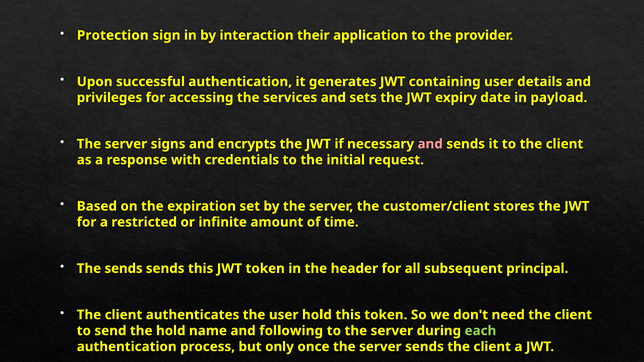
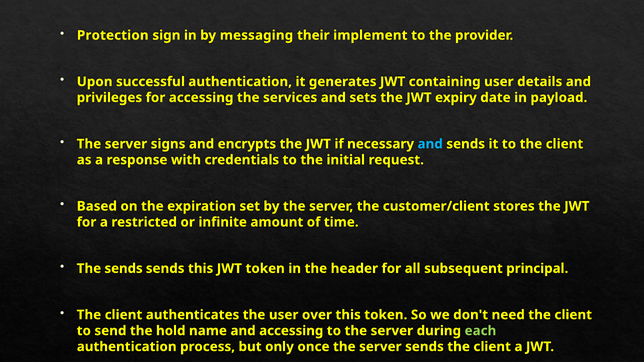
interaction: interaction -> messaging
application: application -> implement
and at (430, 144) colour: pink -> light blue
user hold: hold -> over
and following: following -> accessing
